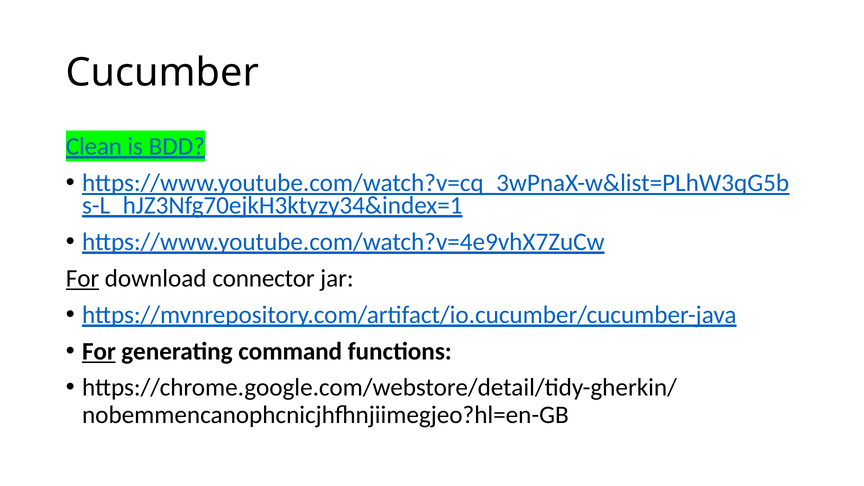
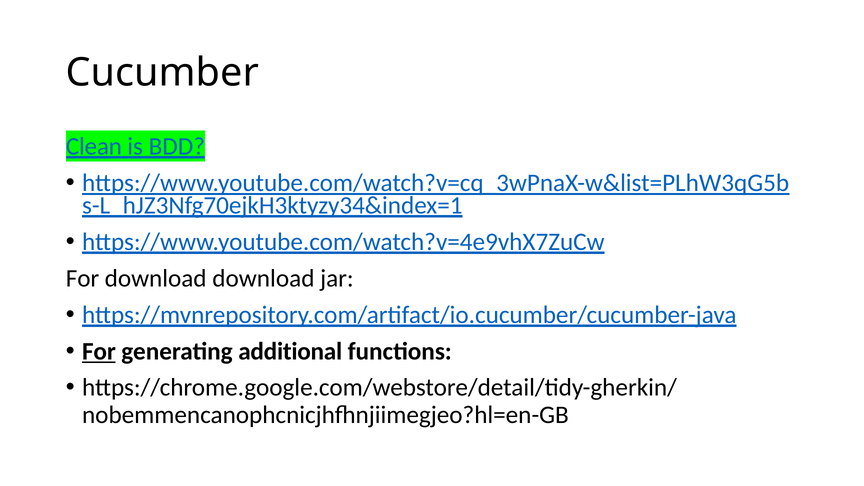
For at (83, 278) underline: present -> none
download connector: connector -> download
command: command -> additional
